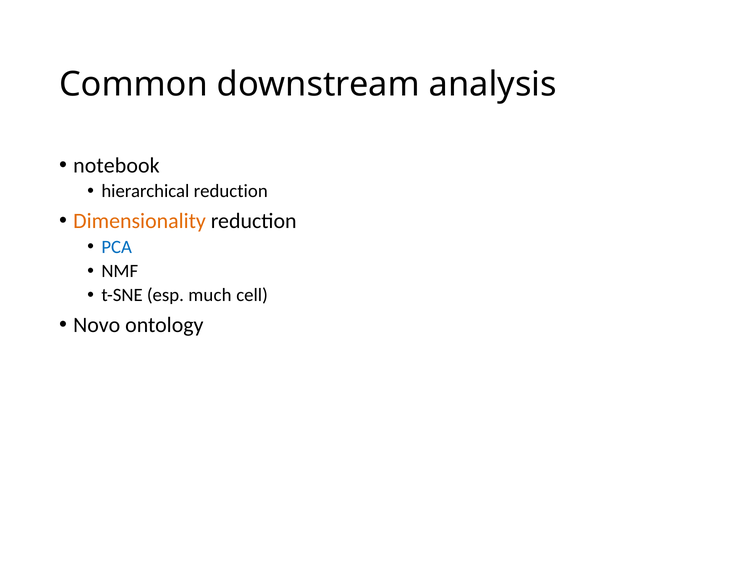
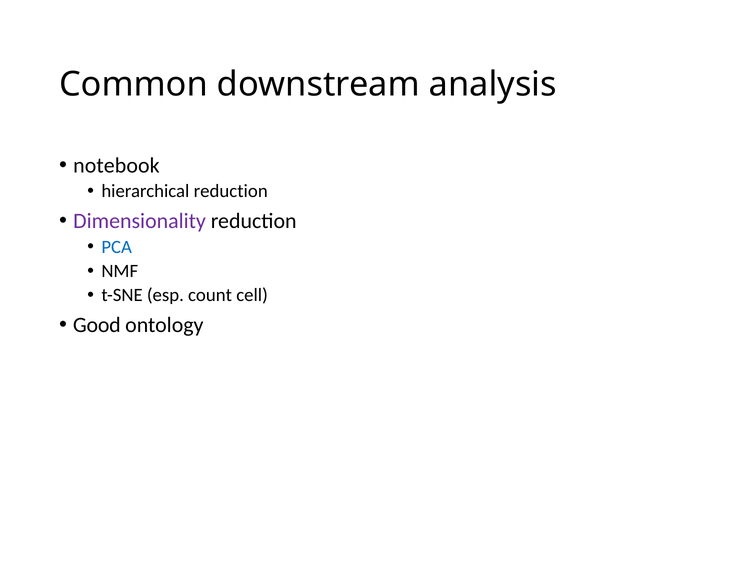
Dimensionality colour: orange -> purple
much: much -> count
Novo: Novo -> Good
